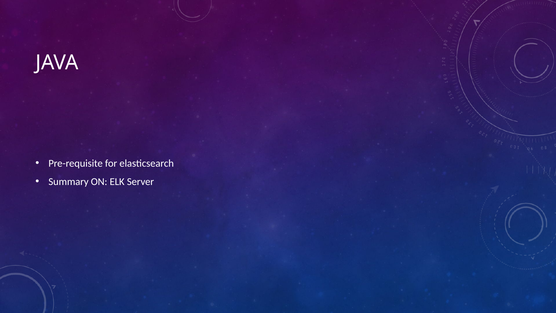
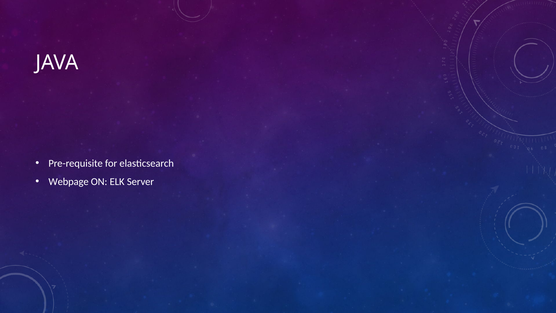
Summary: Summary -> Webpage
